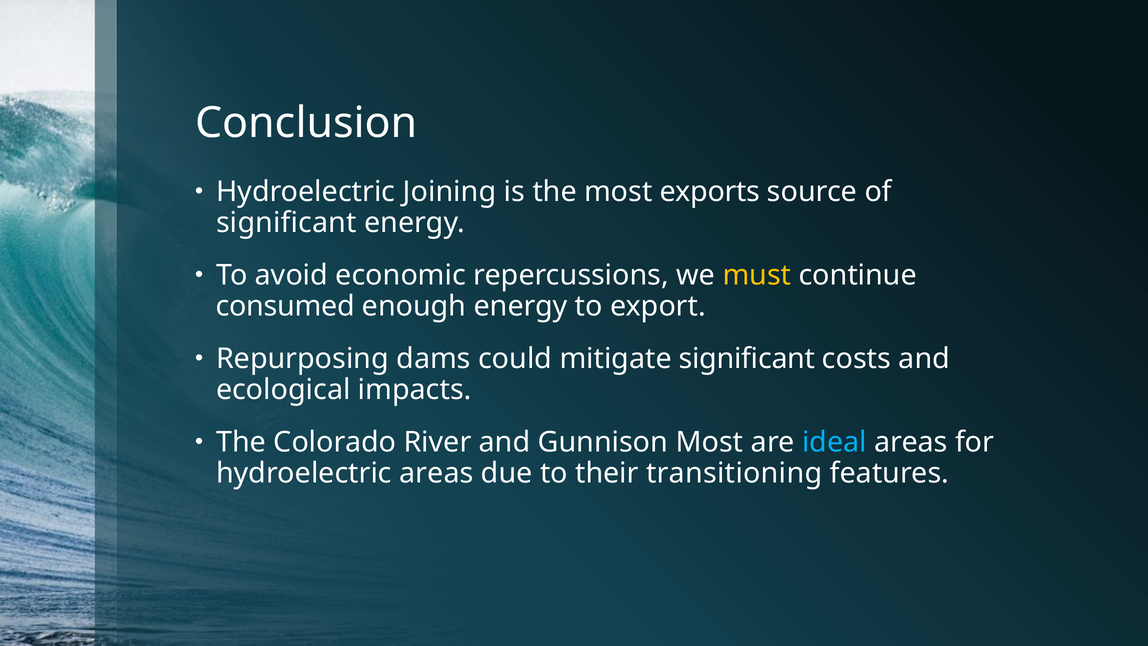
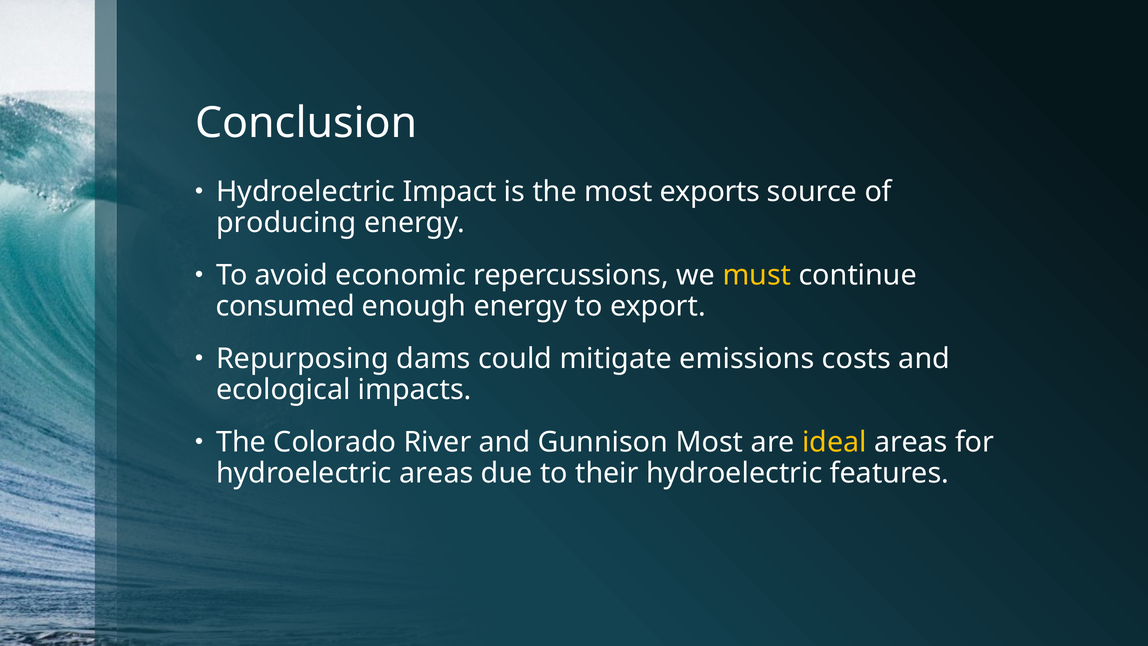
Joining: Joining -> Impact
significant at (286, 223): significant -> producing
mitigate significant: significant -> emissions
ideal colour: light blue -> yellow
their transitioning: transitioning -> hydroelectric
